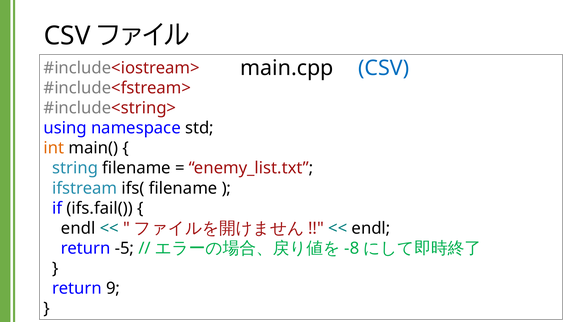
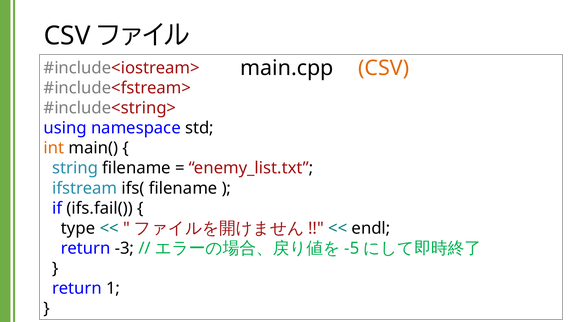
CSV at (384, 68) colour: blue -> orange
endl at (78, 228): endl -> type
-5: -5 -> -3
-8: -8 -> -5
9: 9 -> 1
